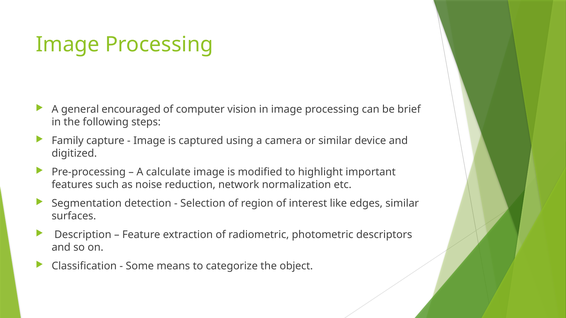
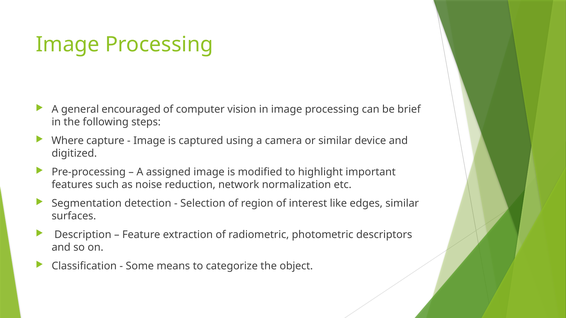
Family: Family -> Where
calculate: calculate -> assigned
